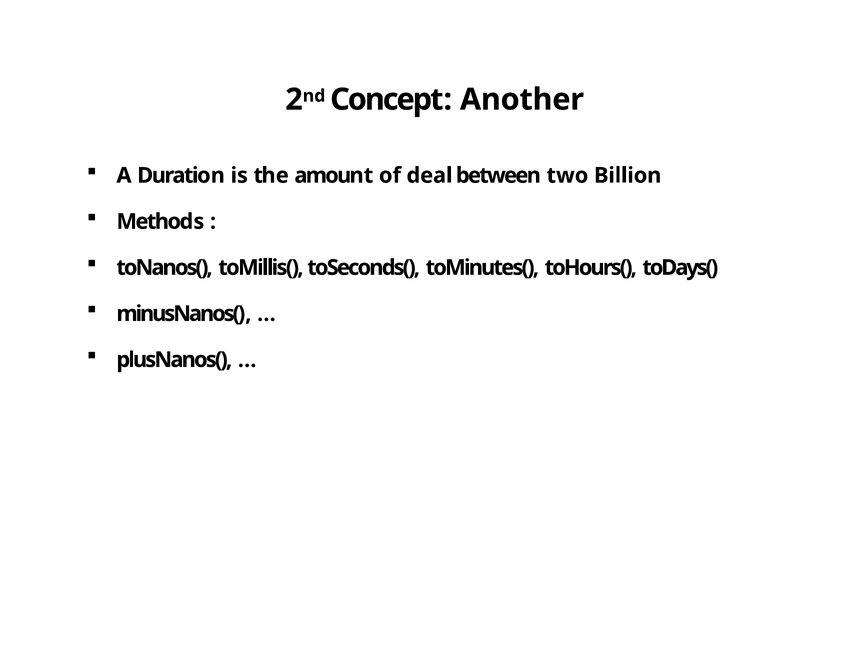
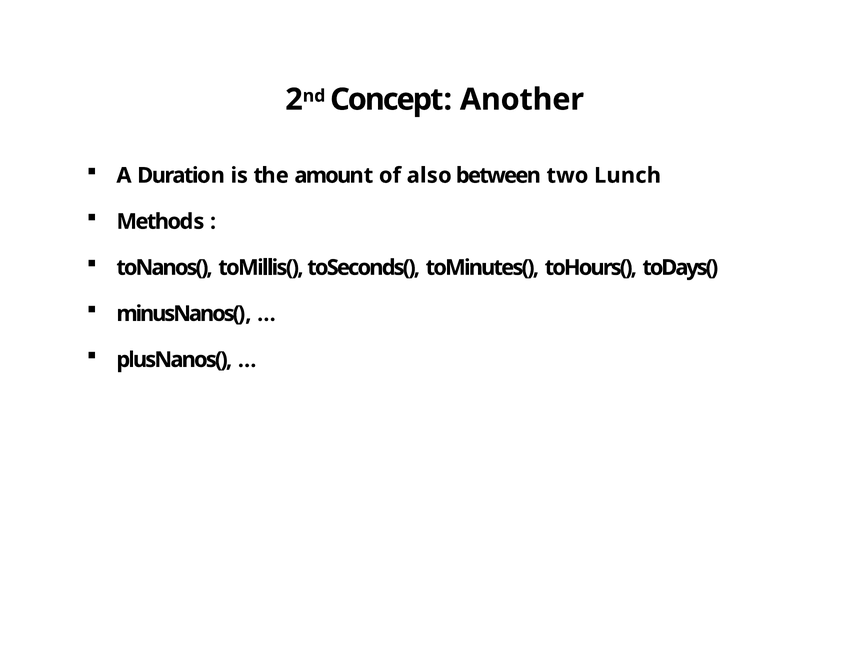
deal: deal -> also
Billion: Billion -> Lunch
